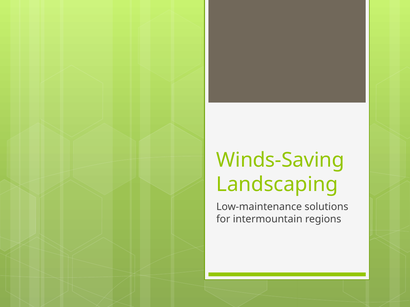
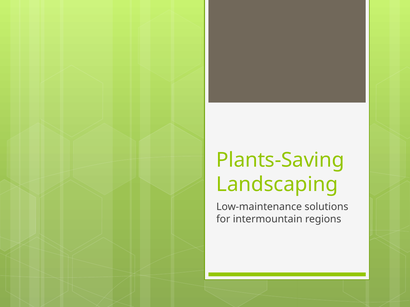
Winds-Saving: Winds-Saving -> Plants-Saving
